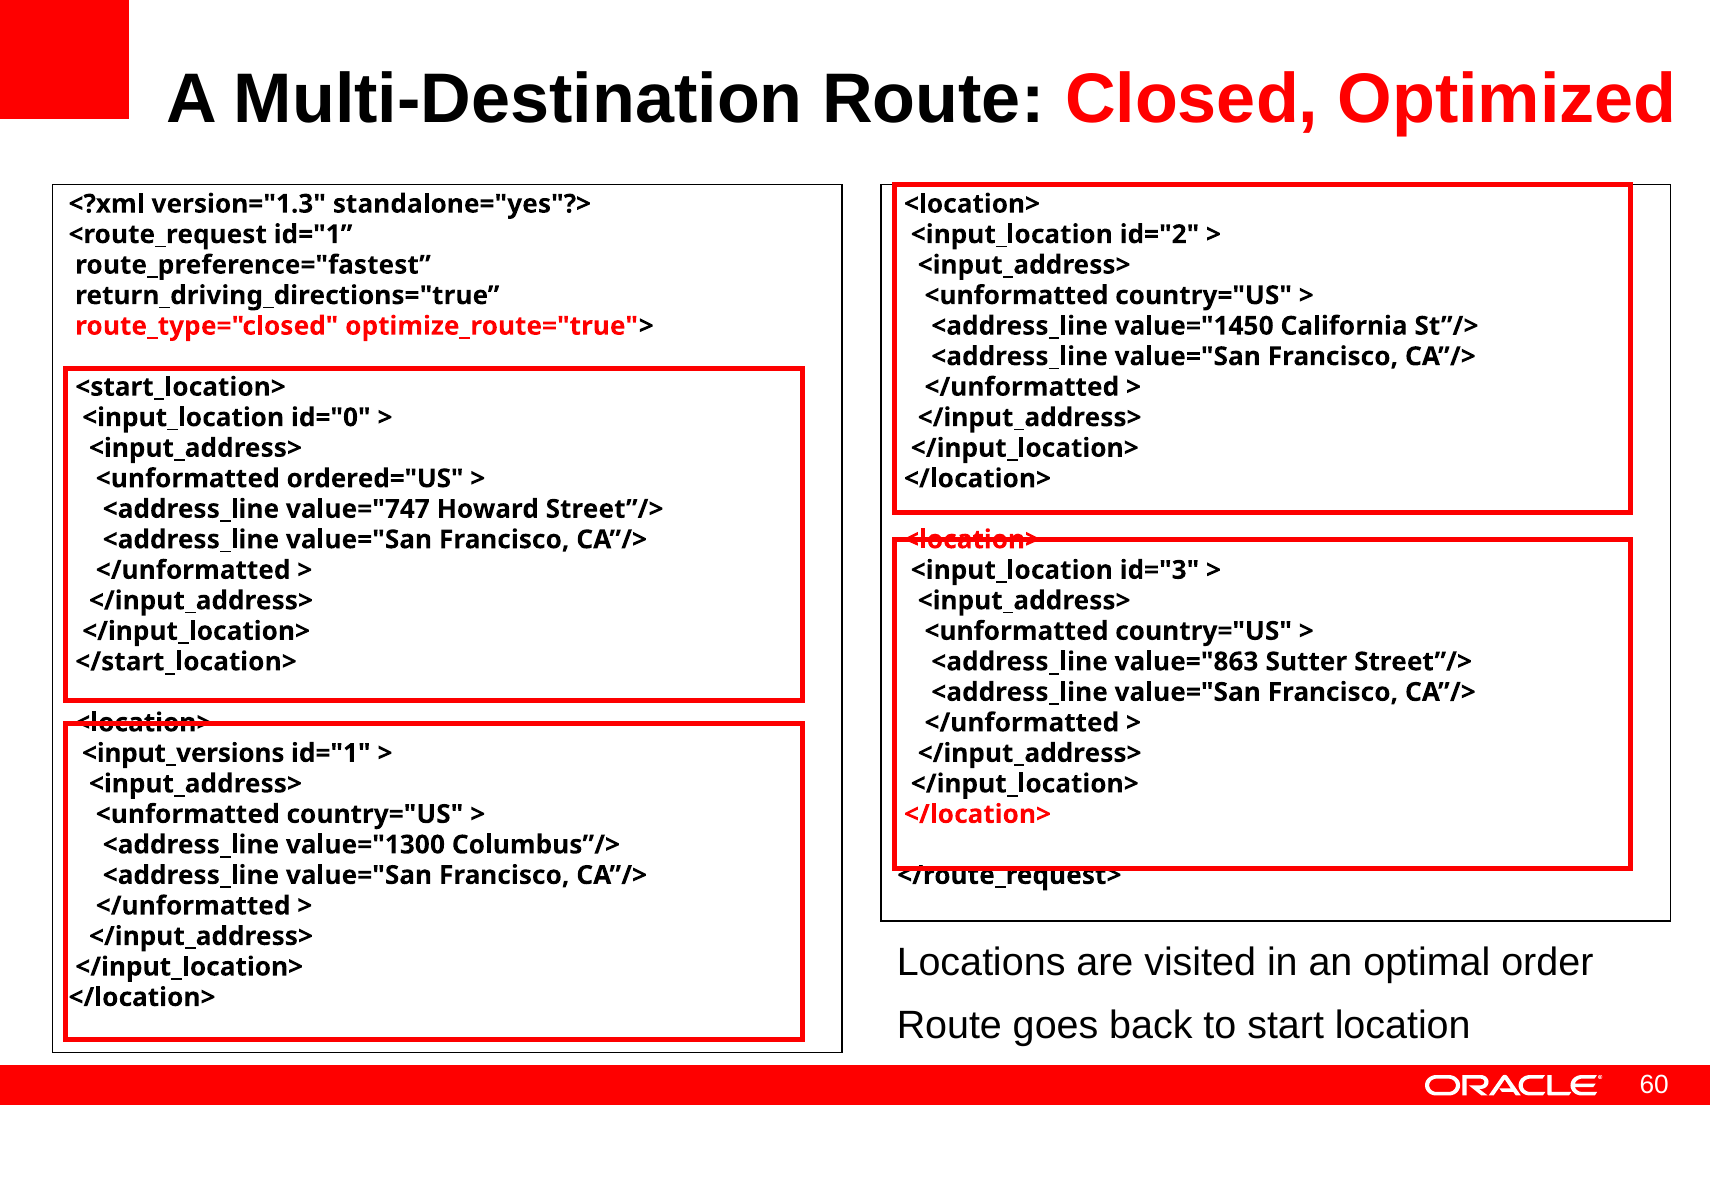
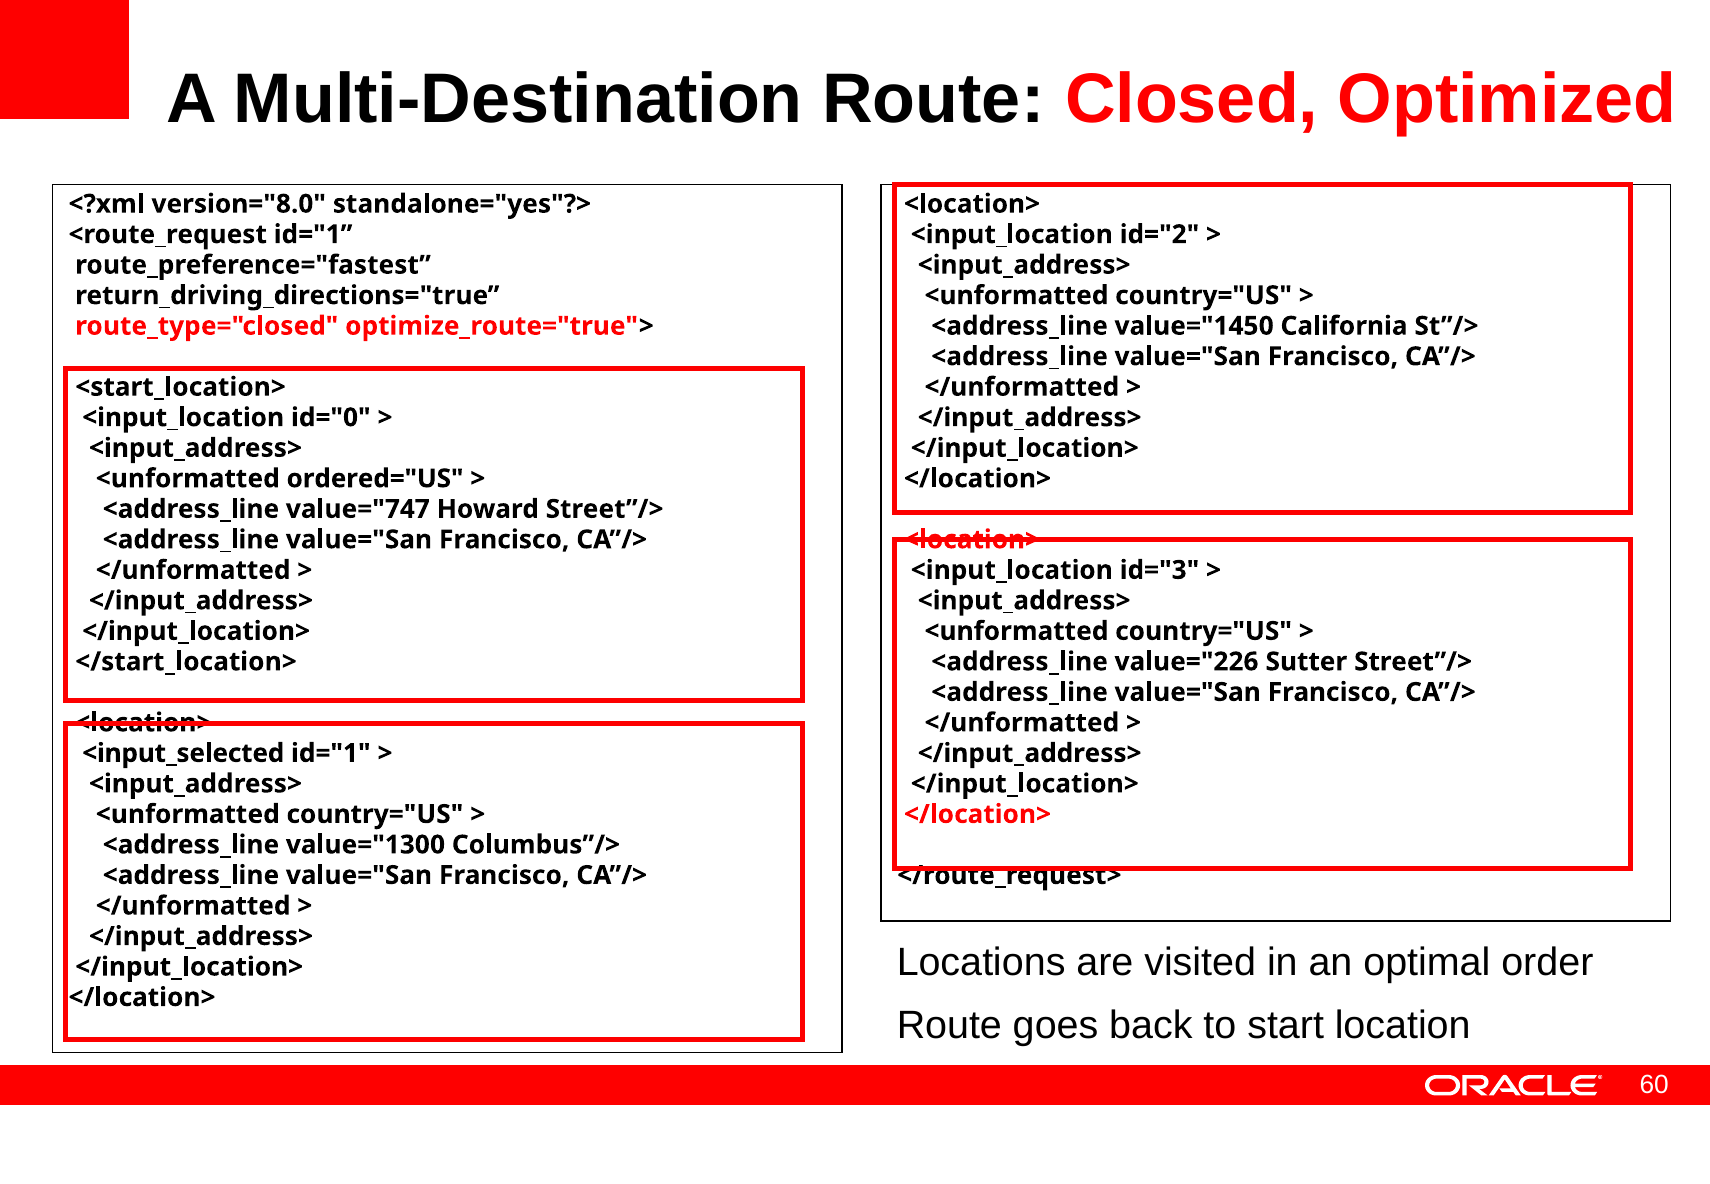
version="1.3: version="1.3 -> version="8.0
value="863: value="863 -> value="226
<input_versions: <input_versions -> <input_selected
